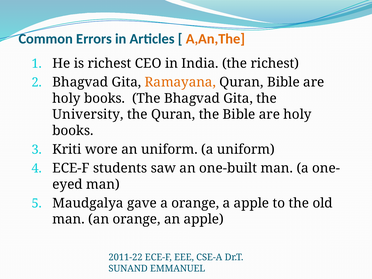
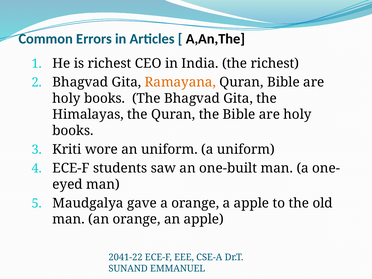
A,An,The colour: orange -> black
University: University -> Himalayas
2011-22: 2011-22 -> 2041-22
